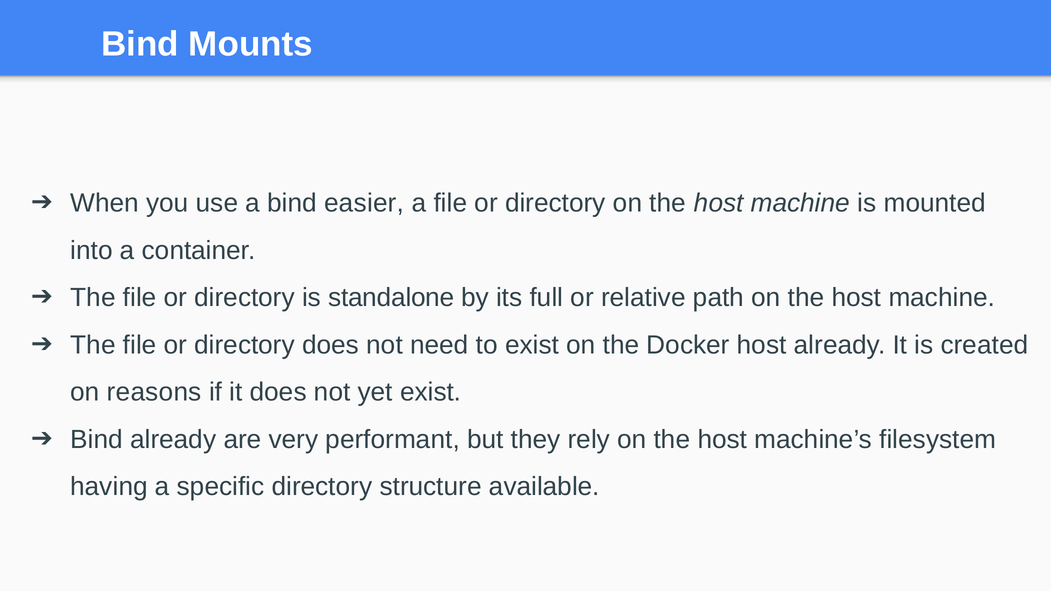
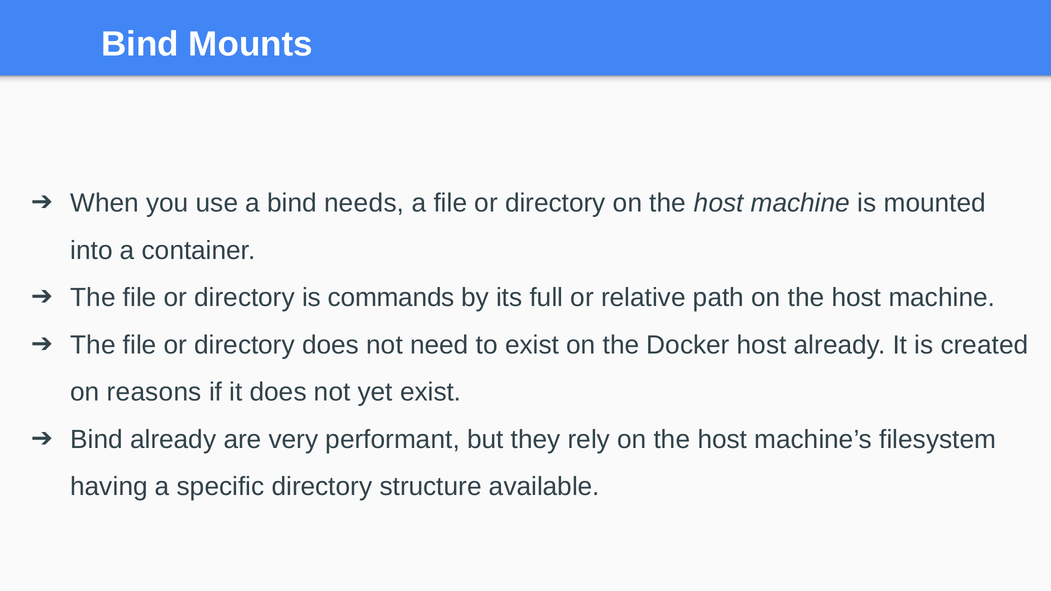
easier: easier -> needs
standalone: standalone -> commands
